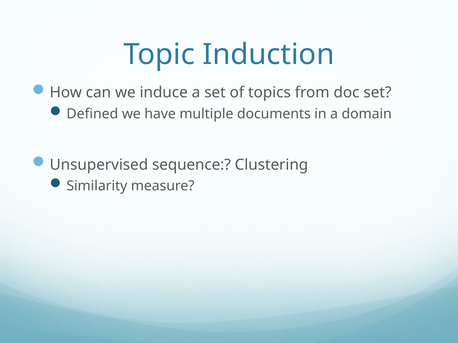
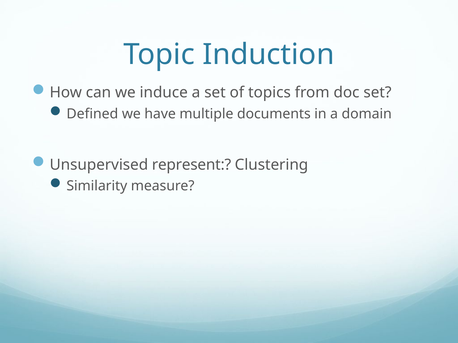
sequence: sequence -> represent
